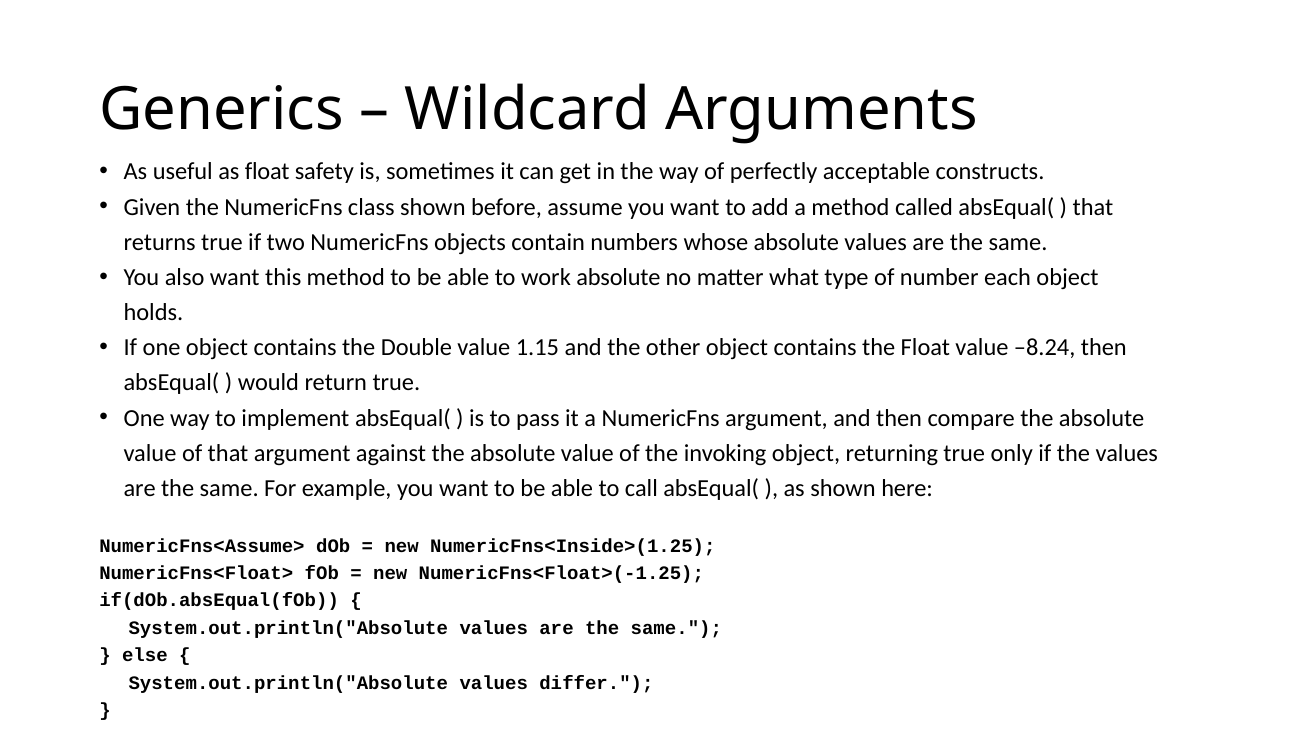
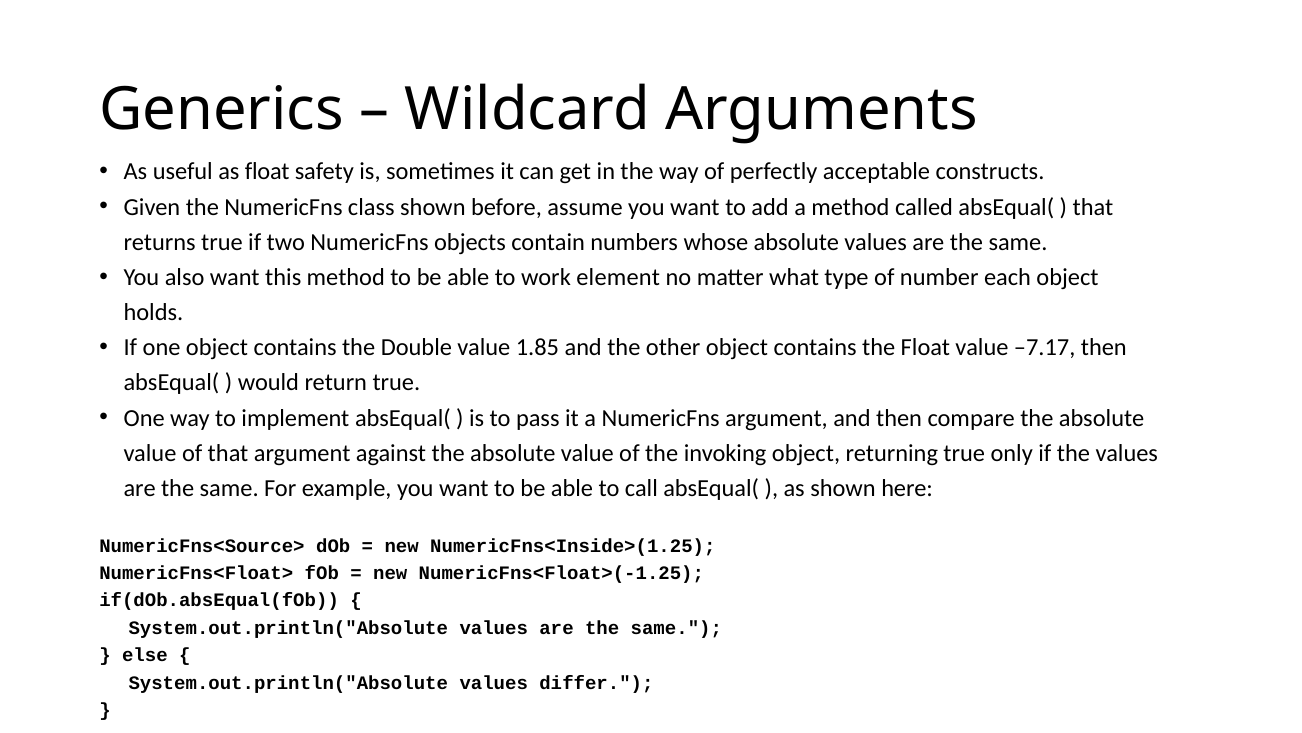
work absolute: absolute -> element
1.15: 1.15 -> 1.85
–8.24: –8.24 -> –7.17
NumericFns<Assume>: NumericFns<Assume> -> NumericFns<Source>
